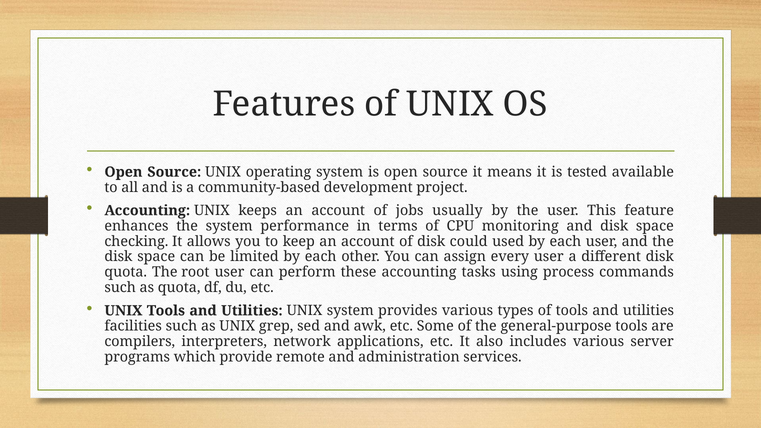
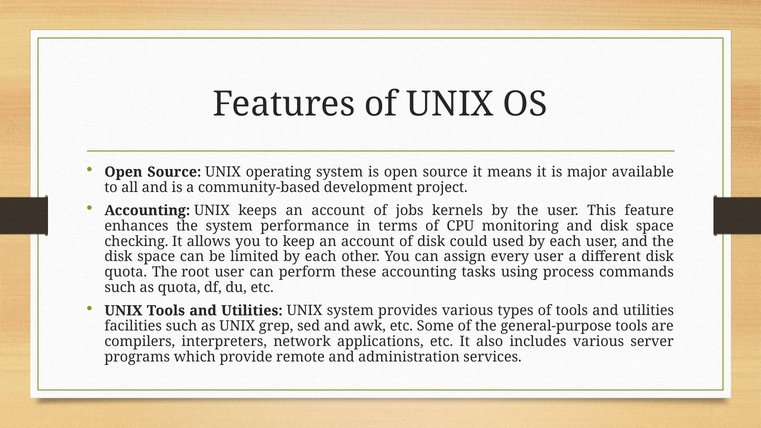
tested: tested -> major
usually: usually -> kernels
